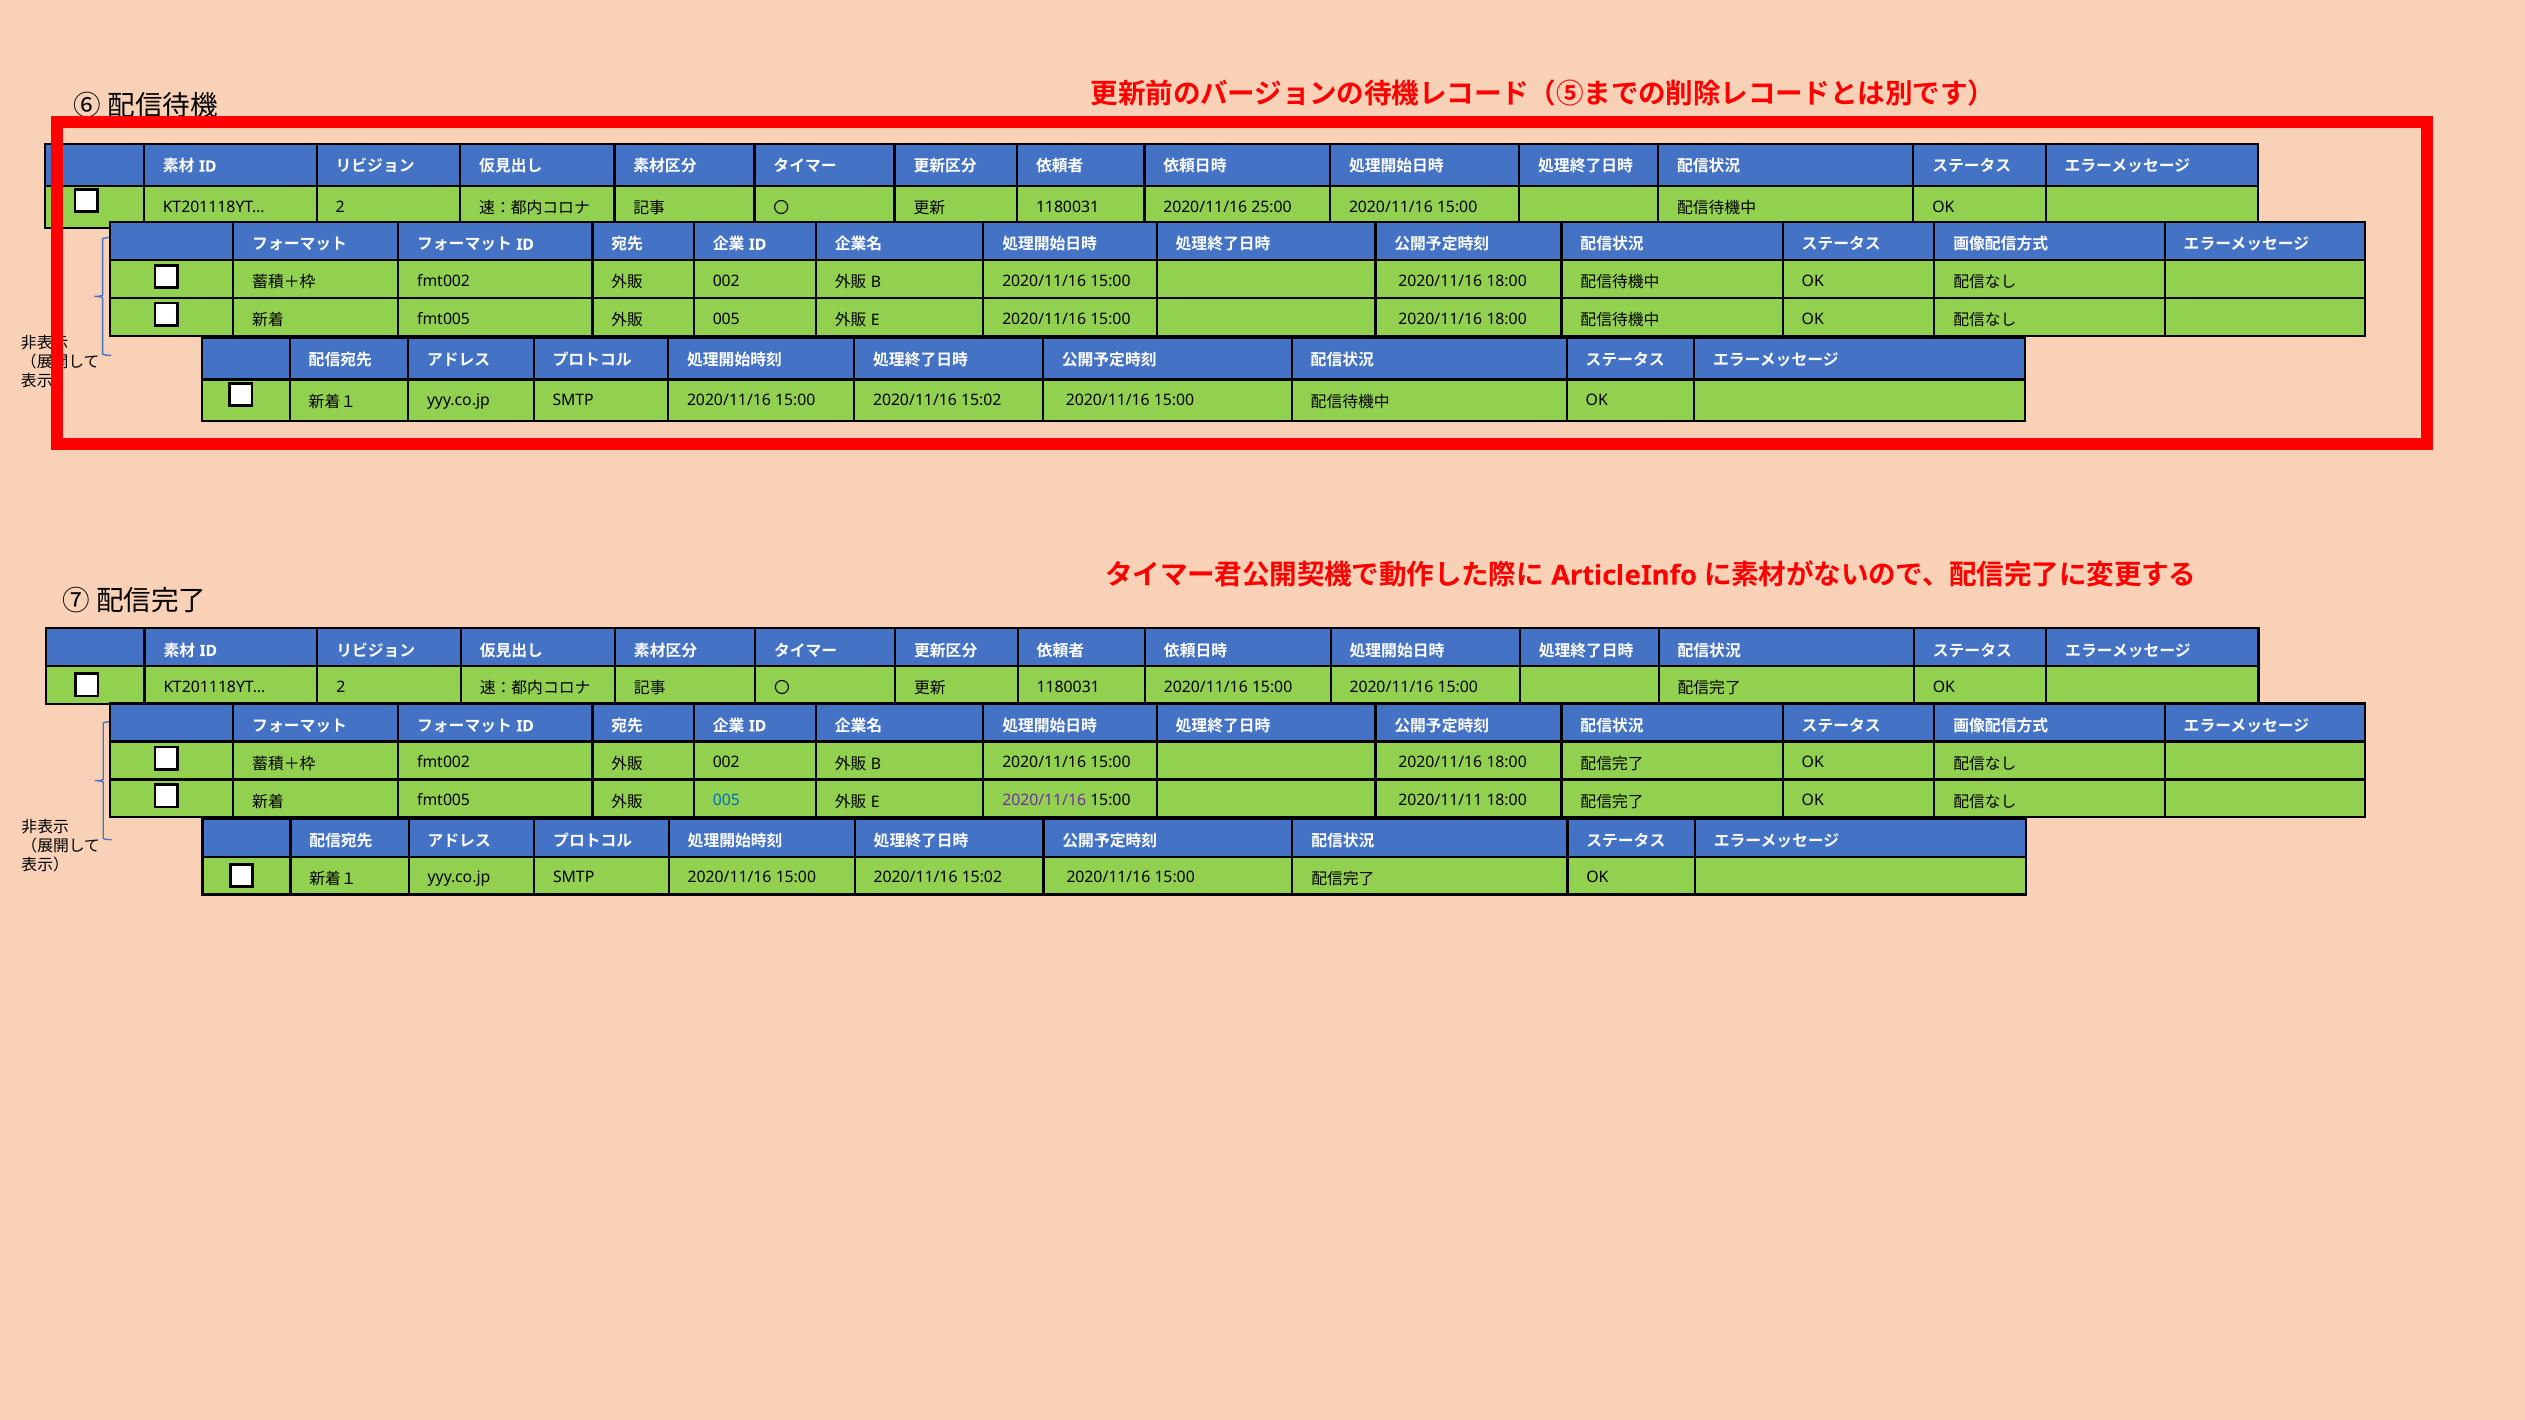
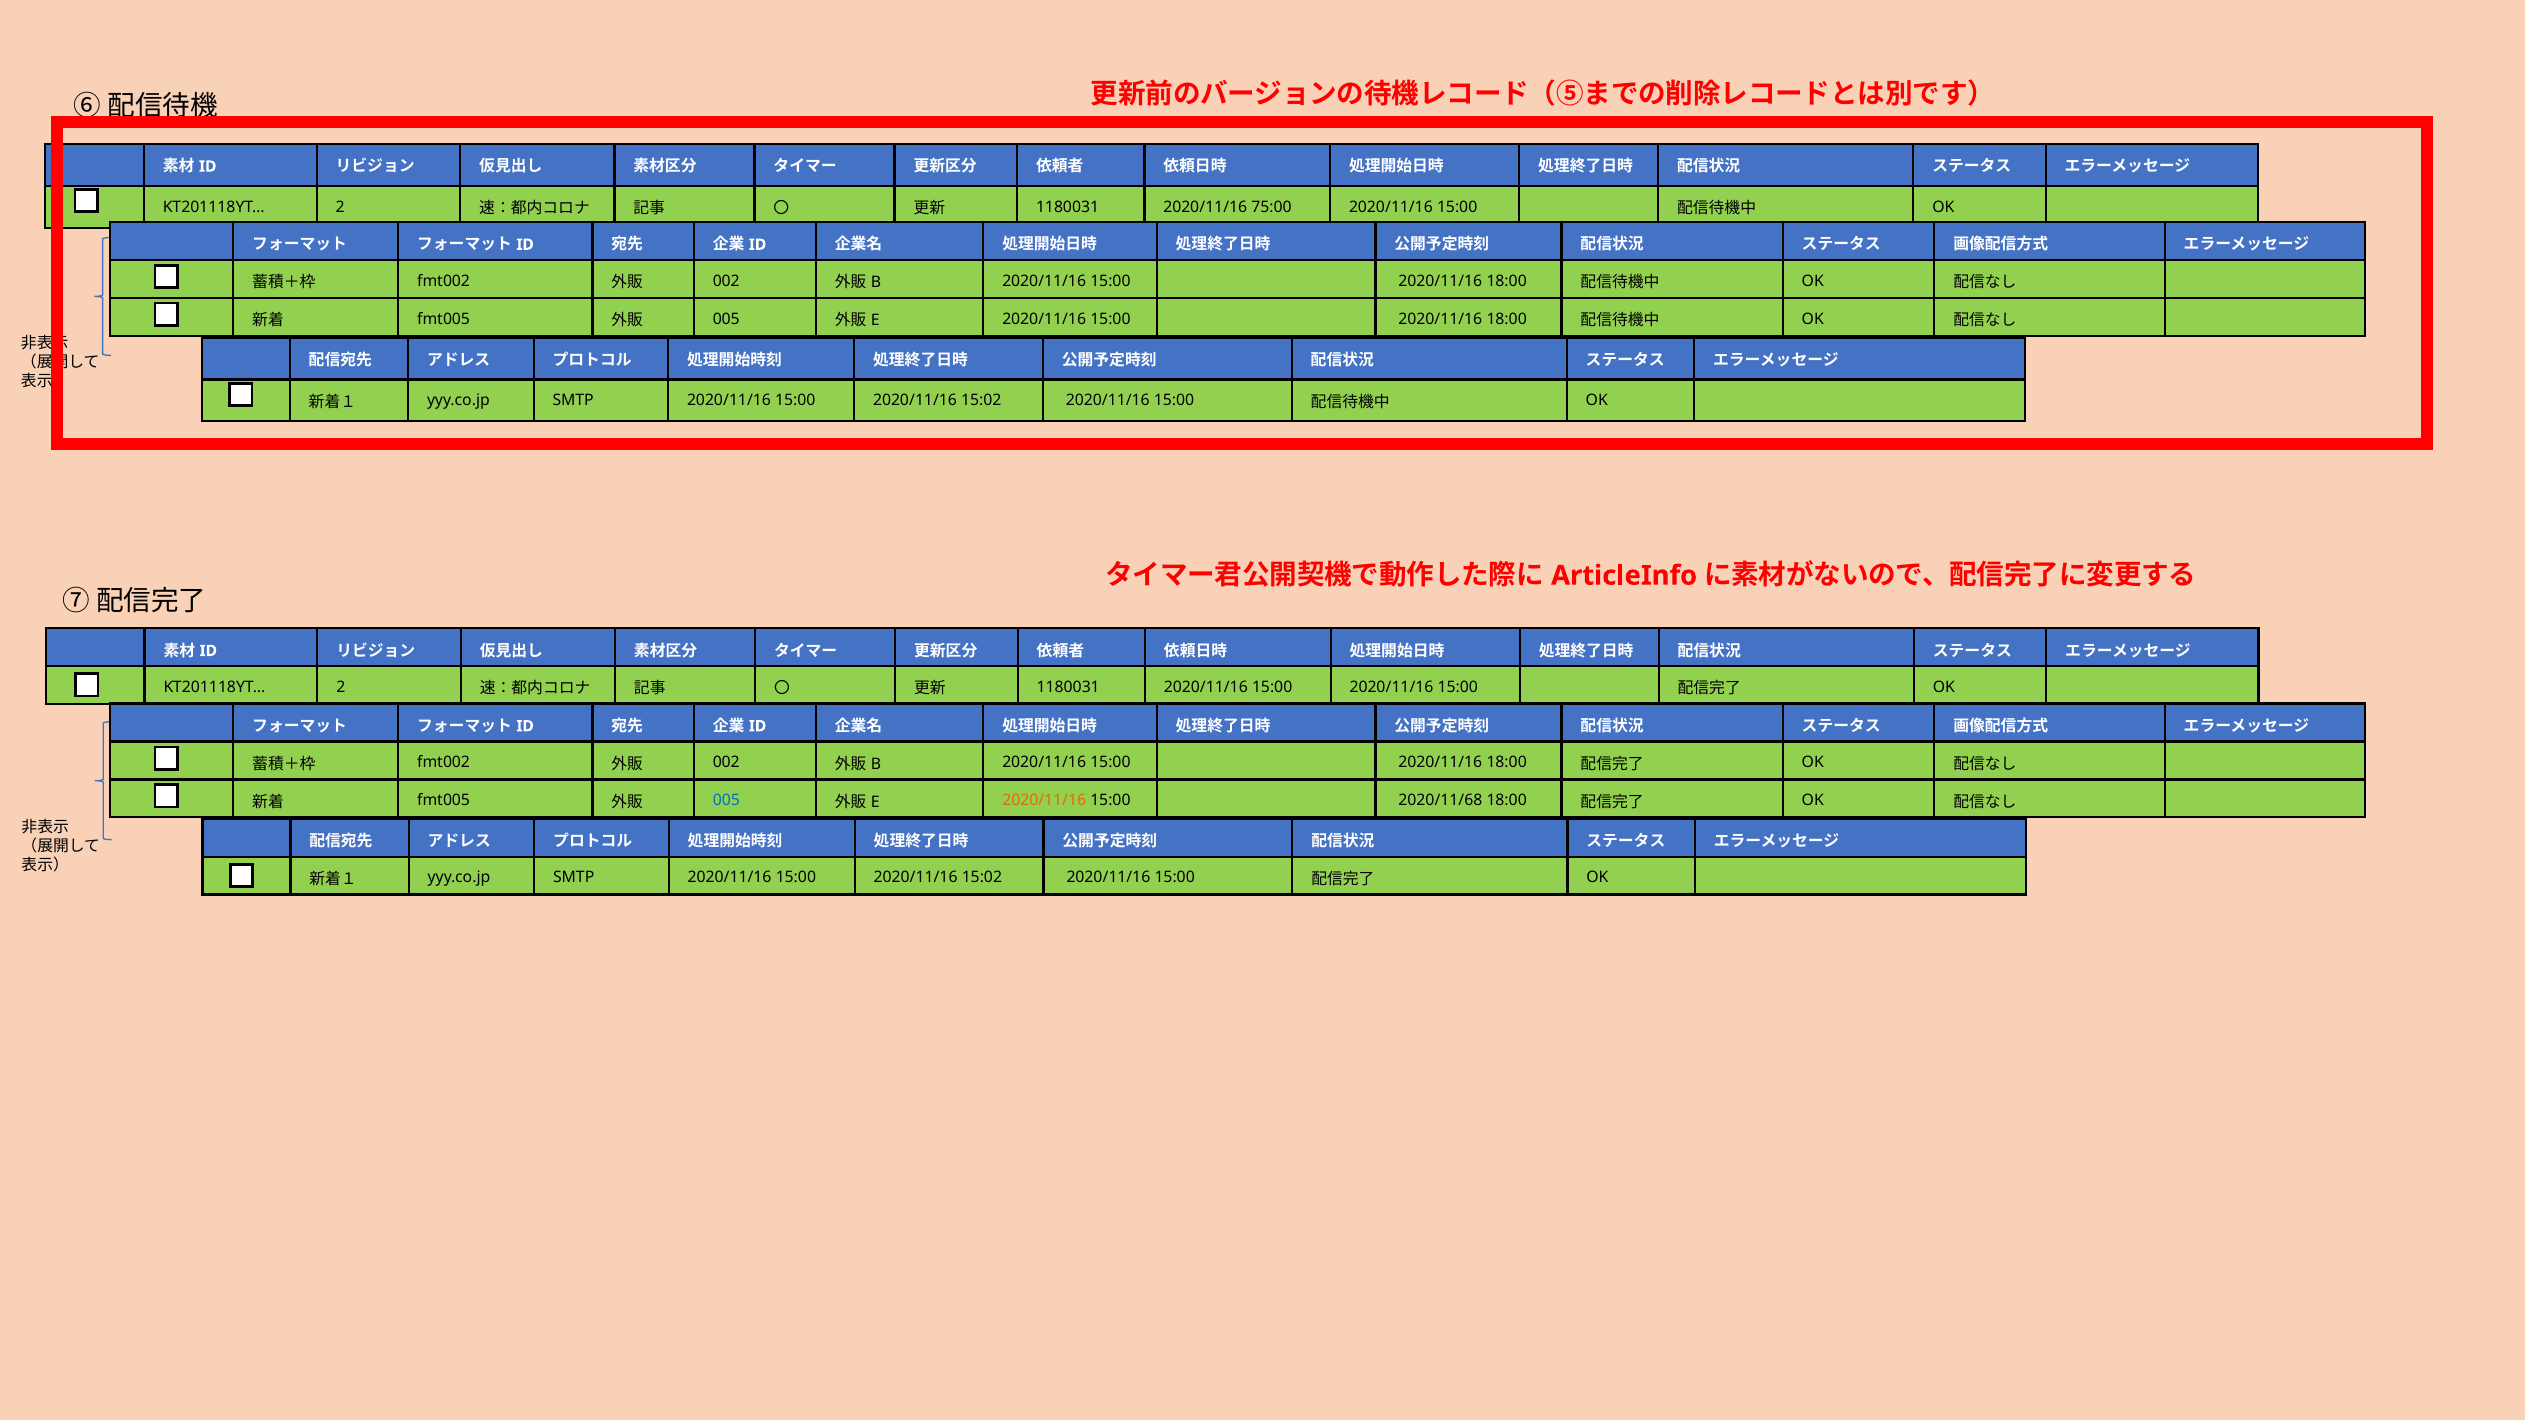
25:00: 25:00 -> 75:00
2020/11/16 at (1044, 801) colour: purple -> orange
2020/11/11: 2020/11/11 -> 2020/11/68
